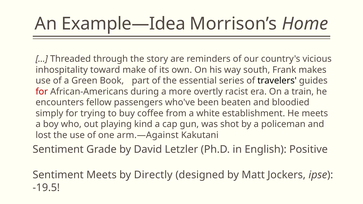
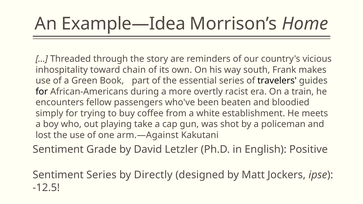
make: make -> chain
for at (42, 92) colour: red -> black
kind: kind -> take
Sentiment Meets: Meets -> Series
-19.5: -19.5 -> -12.5
